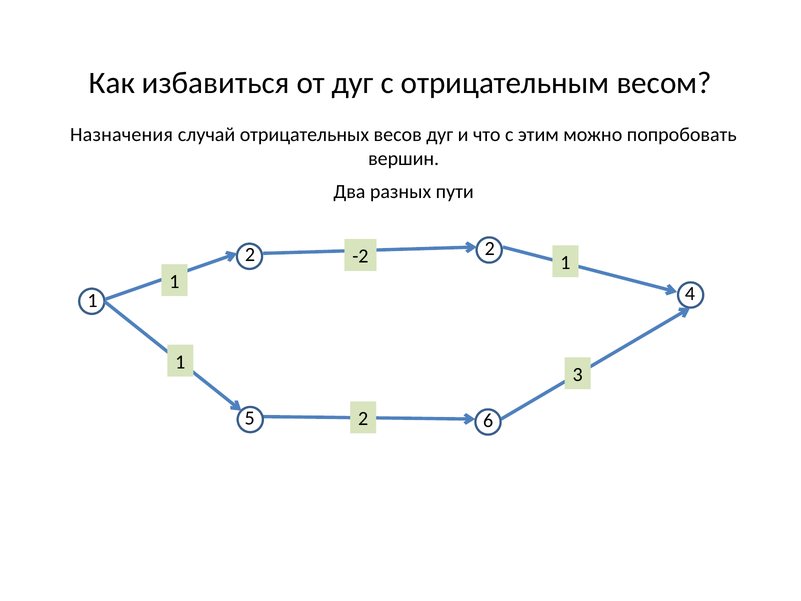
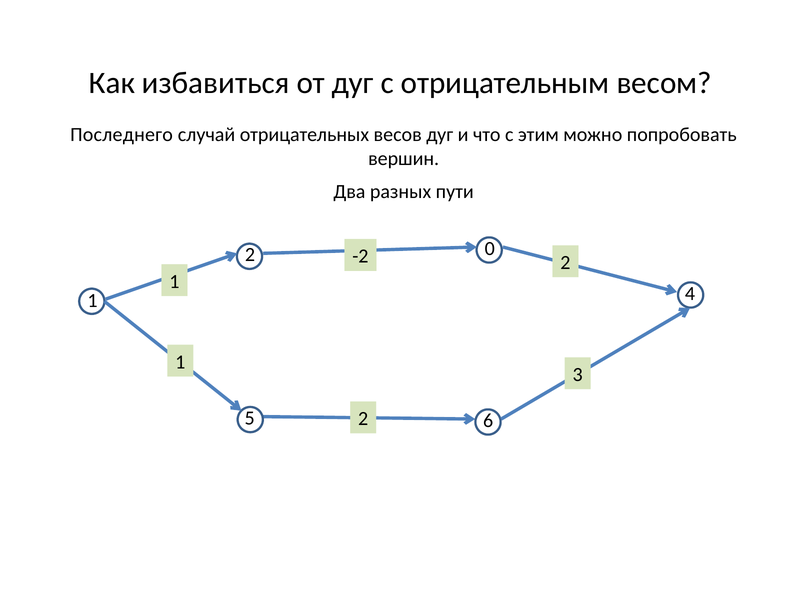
Назначения: Назначения -> Последнего
2 2: 2 -> 0
-2 1: 1 -> 2
